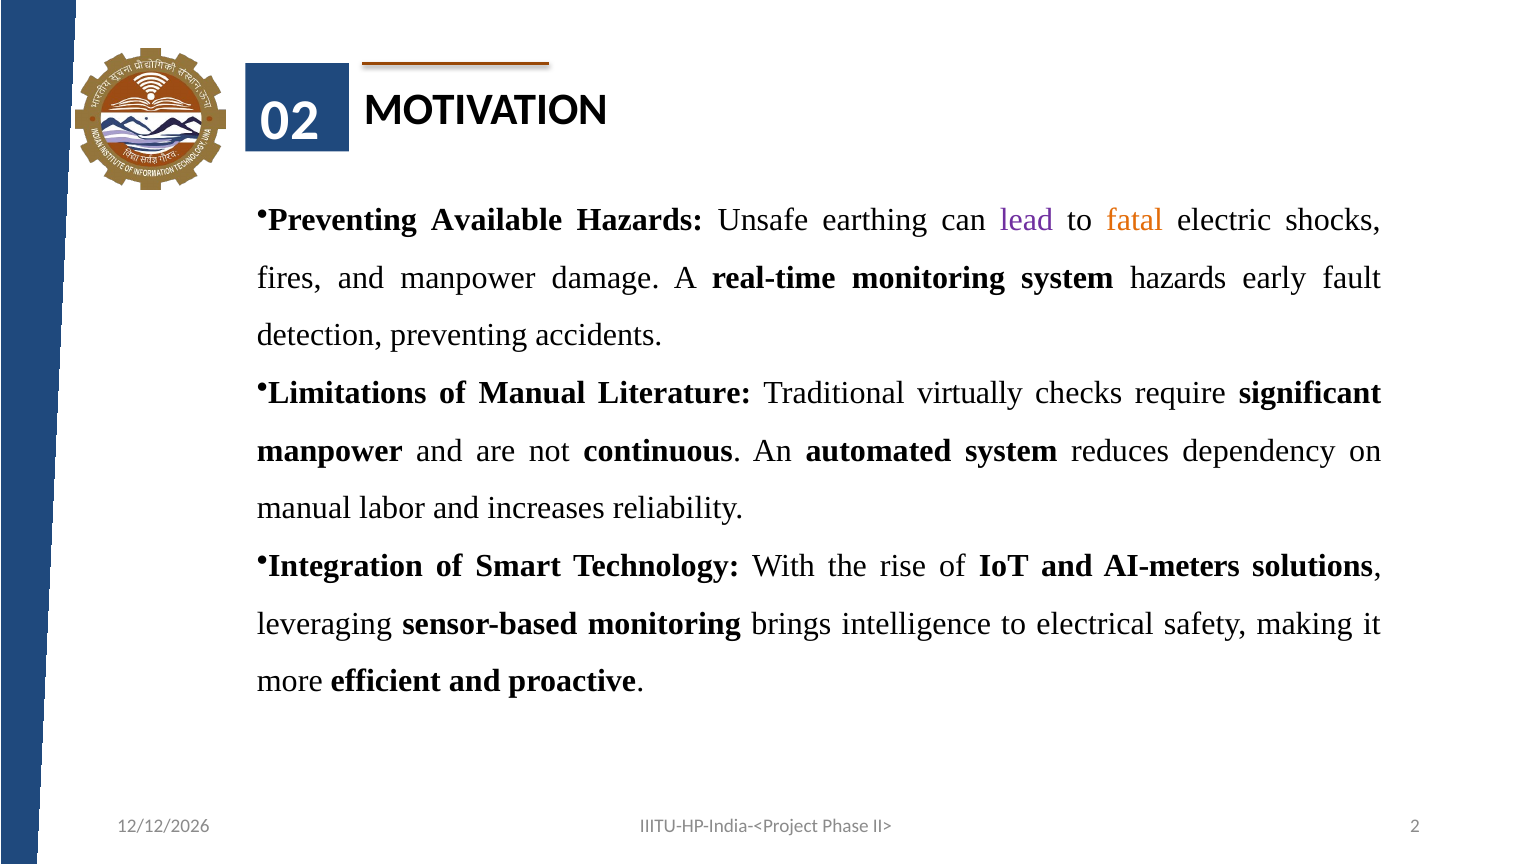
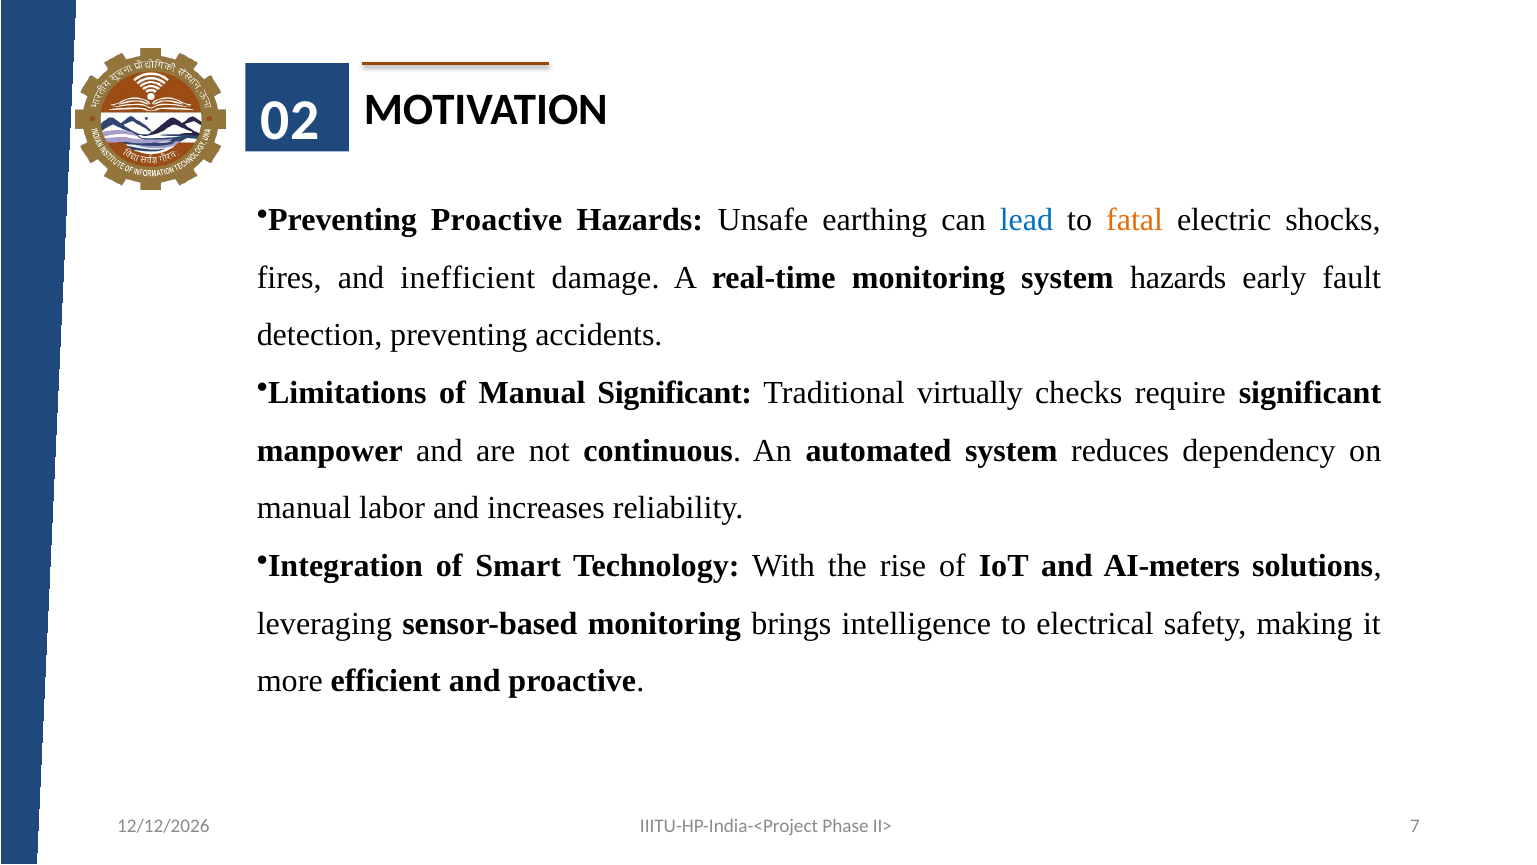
Preventing Available: Available -> Proactive
lead colour: purple -> blue
and manpower: manpower -> inefficient
Manual Literature: Literature -> Significant
2: 2 -> 7
